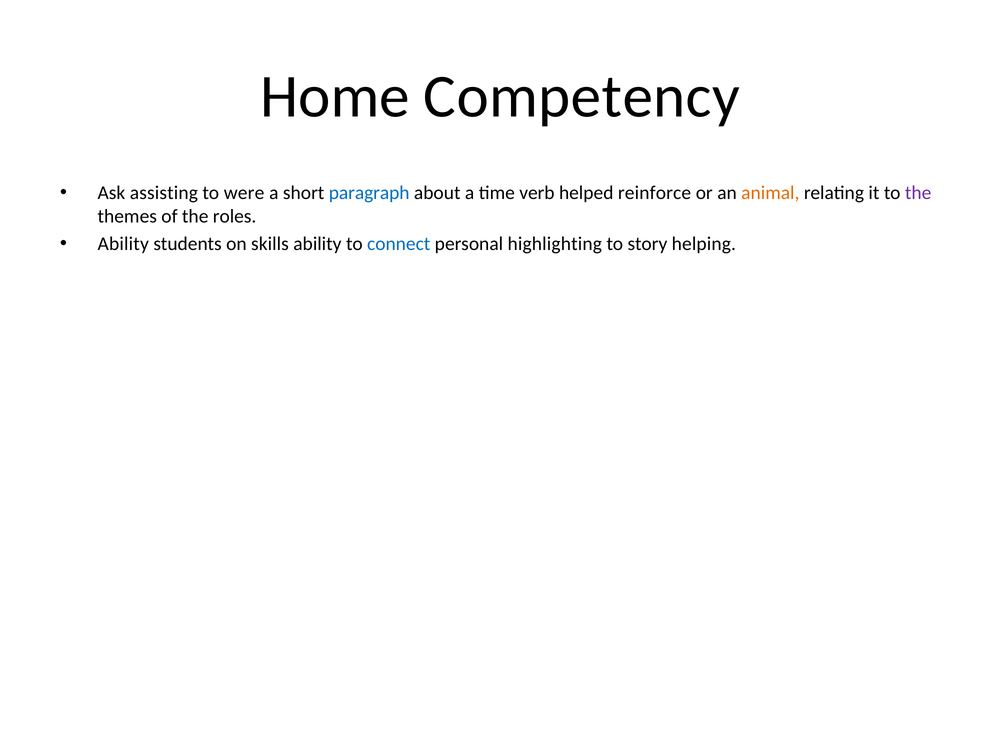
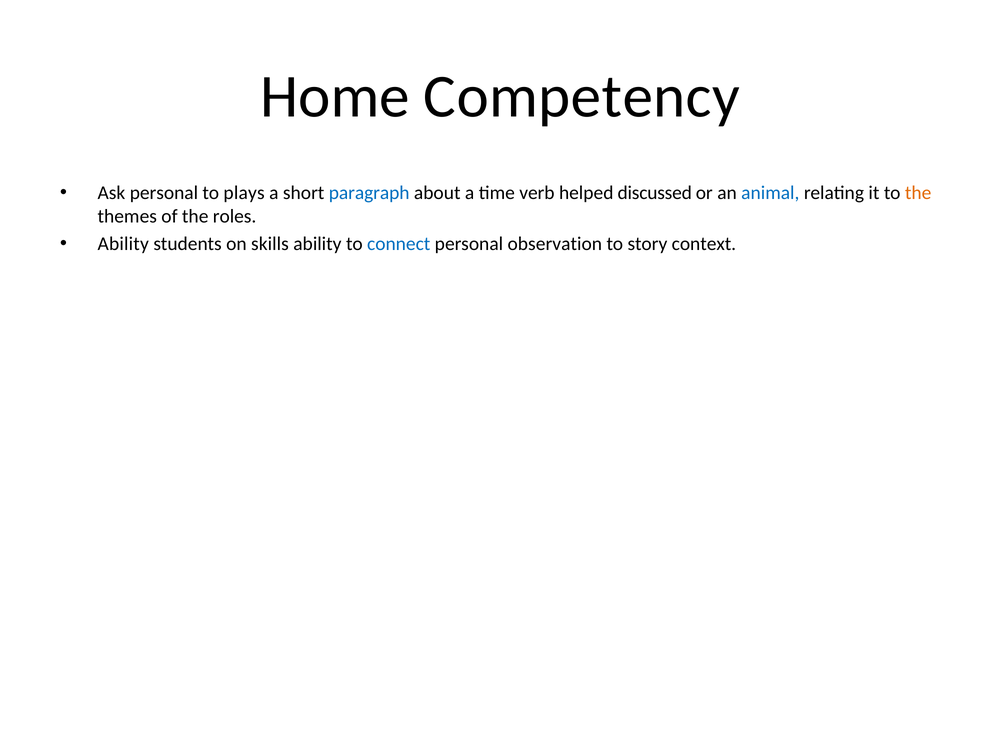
Ask assisting: assisting -> personal
were: were -> plays
reinforce: reinforce -> discussed
animal colour: orange -> blue
the at (918, 193) colour: purple -> orange
highlighting: highlighting -> observation
helping: helping -> context
